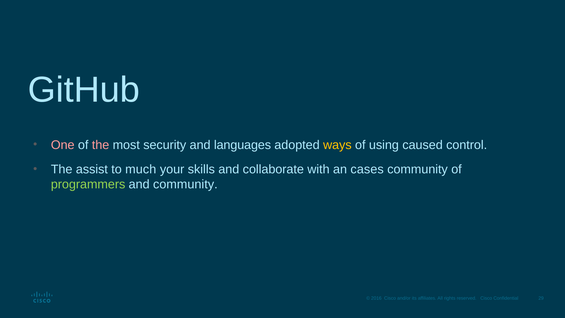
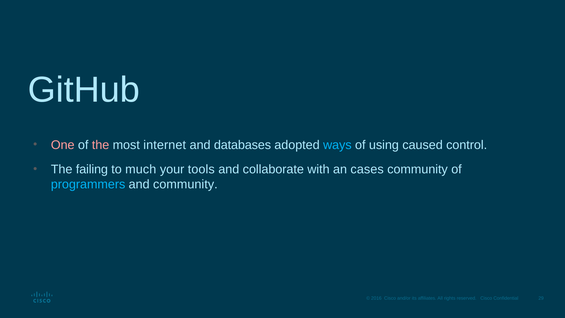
security: security -> internet
languages: languages -> databases
ways colour: yellow -> light blue
assist: assist -> failing
skills: skills -> tools
programmers colour: light green -> light blue
